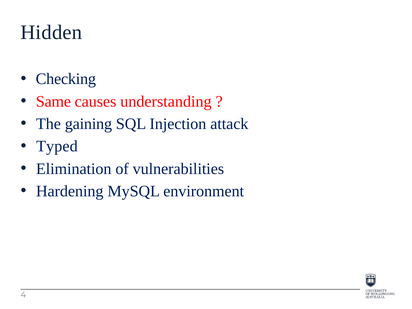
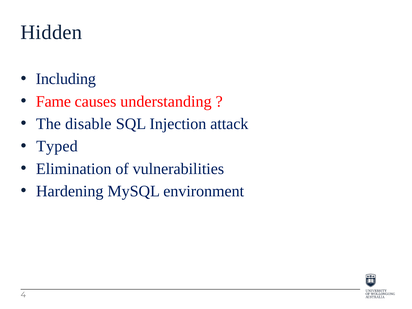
Checking: Checking -> Including
Same: Same -> Fame
gaining: gaining -> disable
